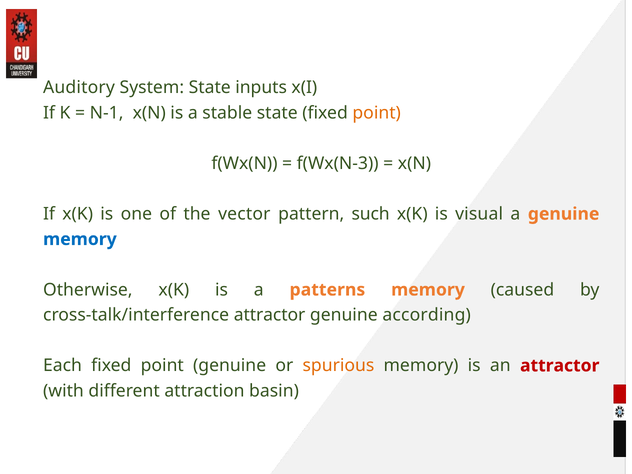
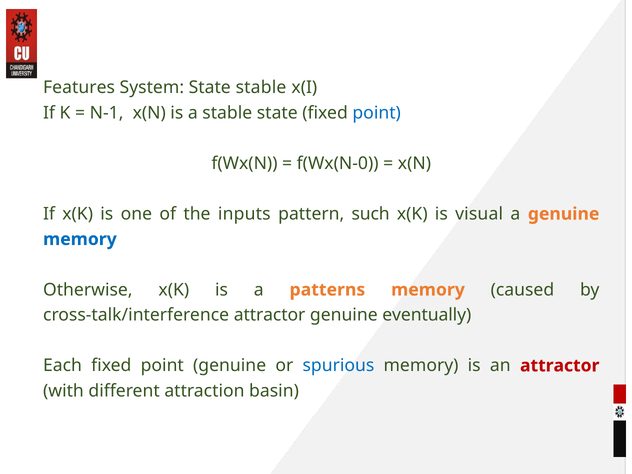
Auditory: Auditory -> Features
State inputs: inputs -> stable
point at (377, 113) colour: orange -> blue
f(Wx(N-3: f(Wx(N-3 -> f(Wx(N-0
vector: vector -> inputs
according: according -> eventually
spurious colour: orange -> blue
